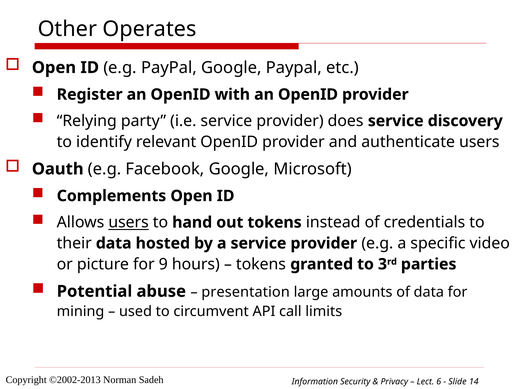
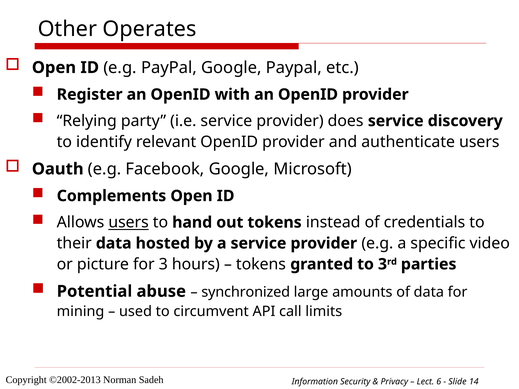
for 9: 9 -> 3
presentation: presentation -> synchronized
